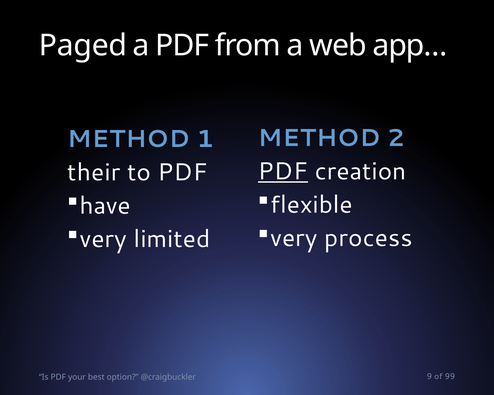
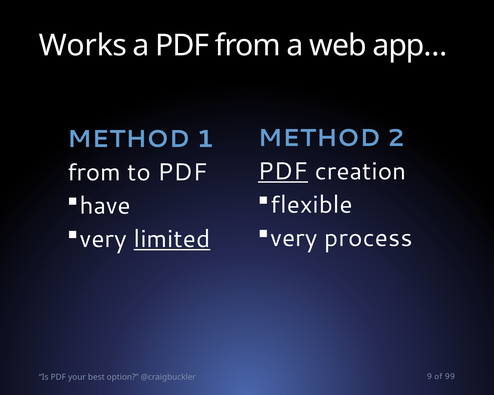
Paged: Paged -> Works
their at (94, 173): their -> from
limited underline: none -> present
